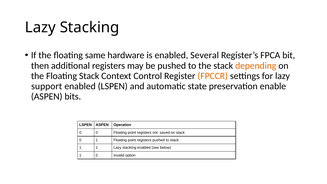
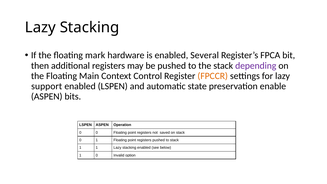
same: same -> mark
depending colour: orange -> purple
Floating Stack: Stack -> Main
